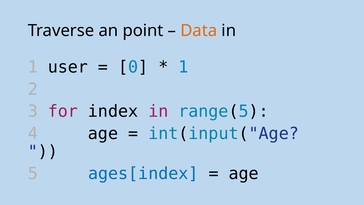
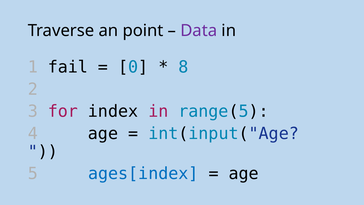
Data colour: orange -> purple
user: user -> fail
1 at (183, 67): 1 -> 8
